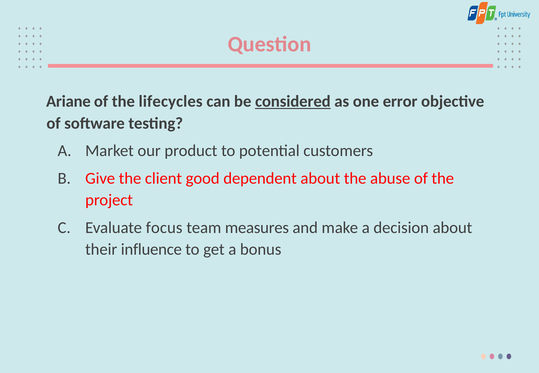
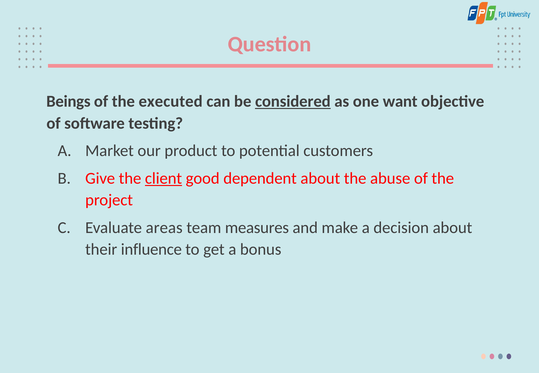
Ariane: Ariane -> Beings
lifecycles: lifecycles -> executed
error: error -> want
client underline: none -> present
focus: focus -> areas
